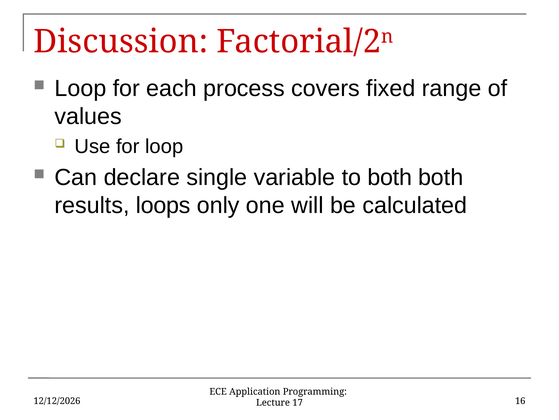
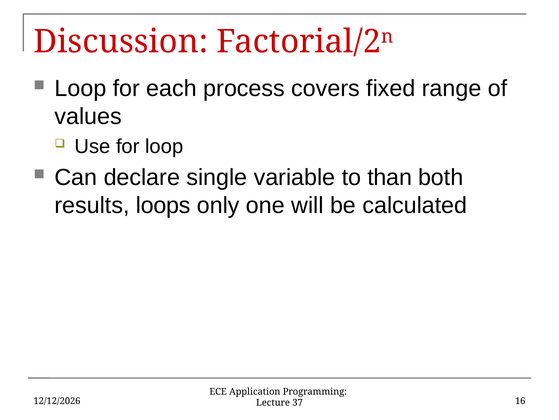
to both: both -> than
17: 17 -> 37
